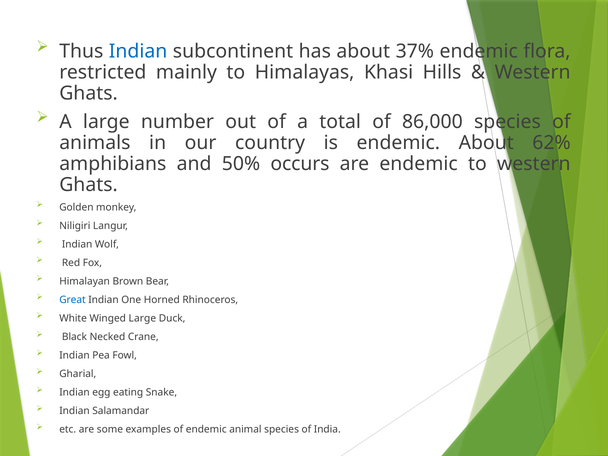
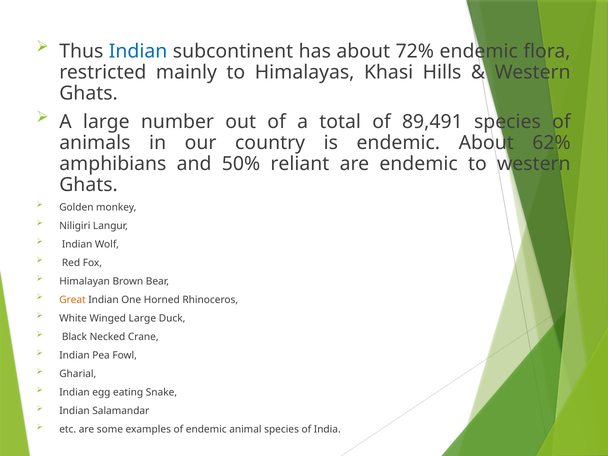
37%: 37% -> 72%
86,000: 86,000 -> 89,491
occurs: occurs -> reliant
Great colour: blue -> orange
